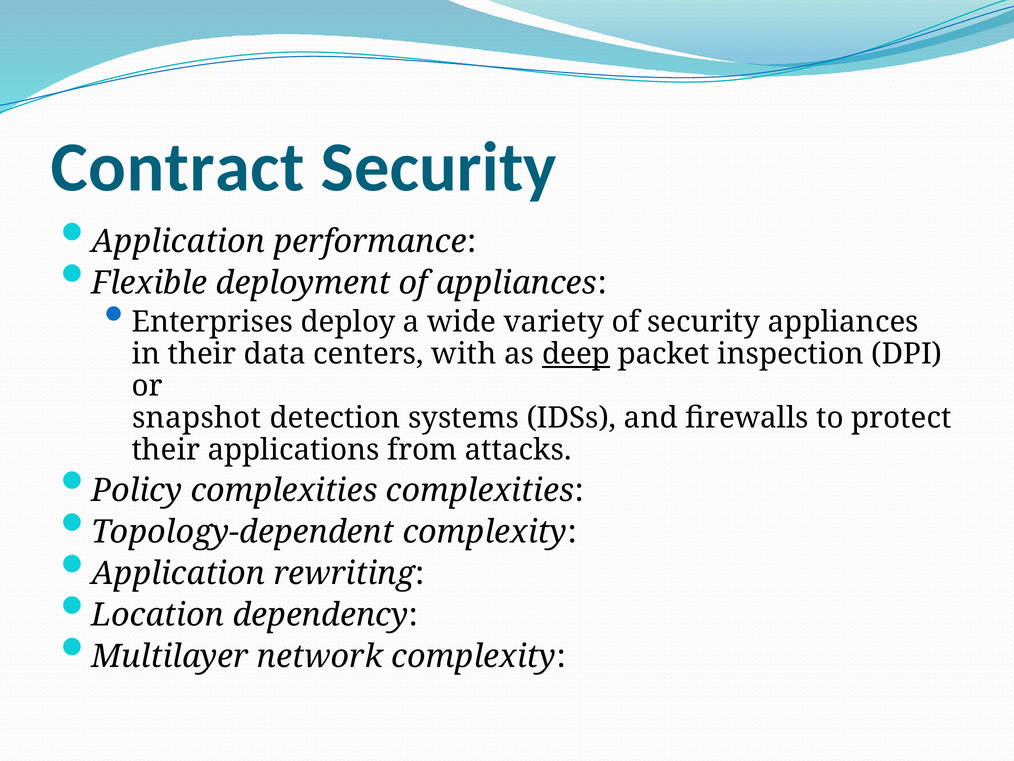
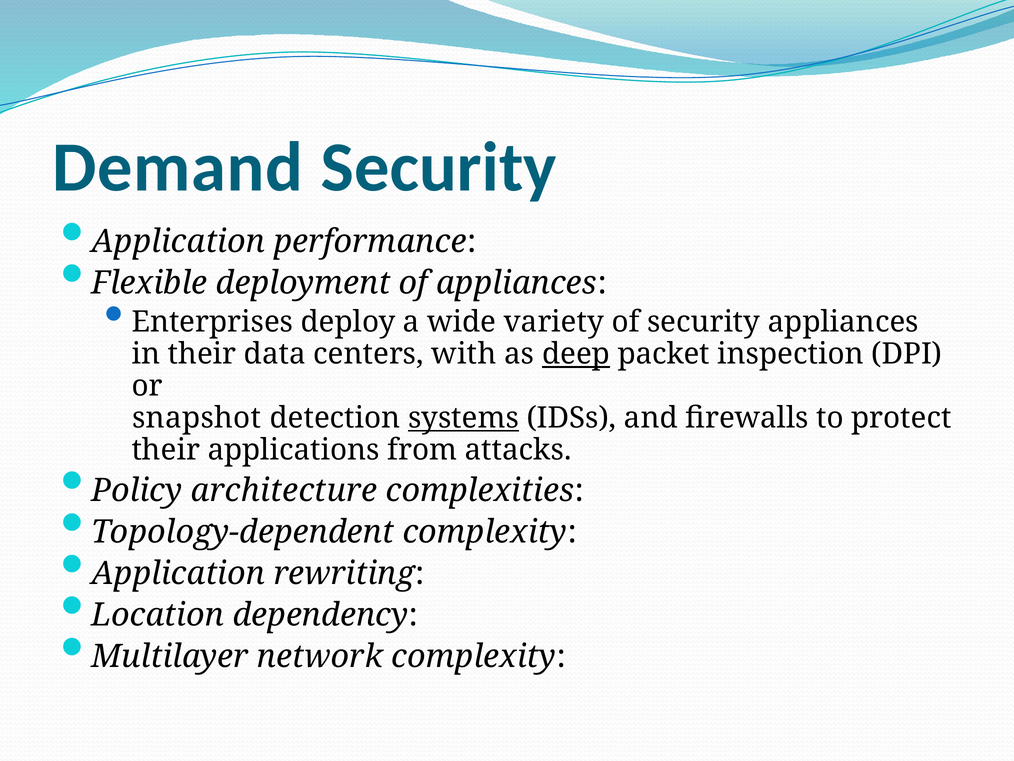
Contract: Contract -> Demand
systems underline: none -> present
Policy complexities: complexities -> architecture
